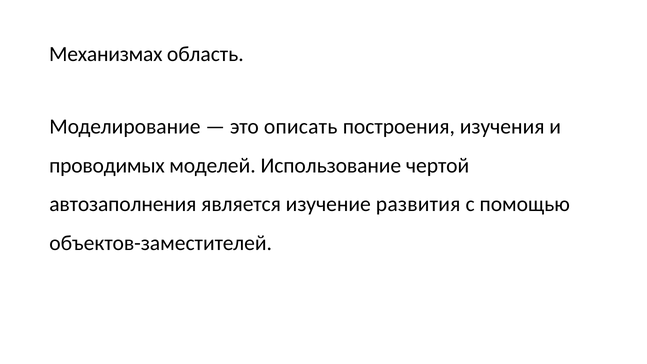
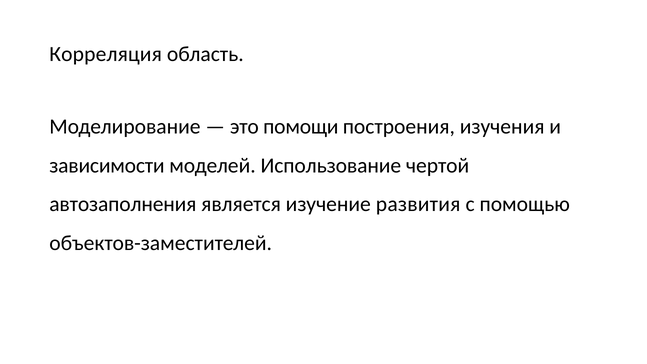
Механизмах: Механизмах -> Корреляция
описать: описать -> помощи
проводимых: проводимых -> зависимости
